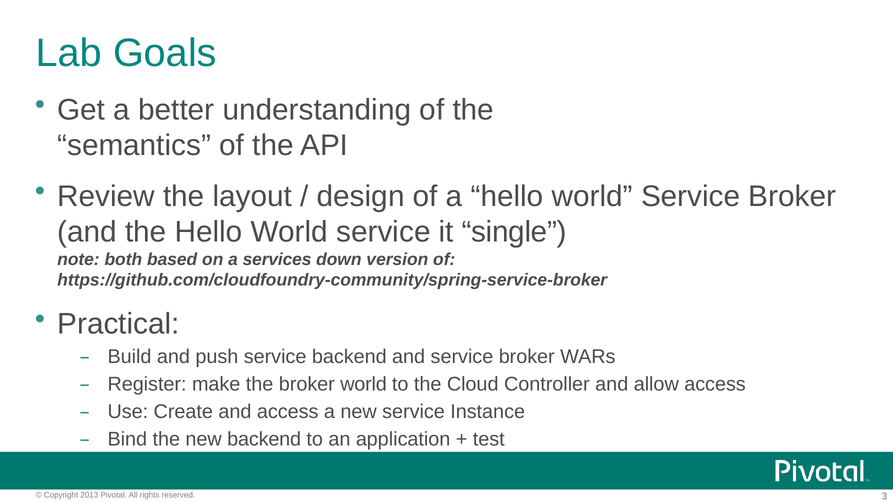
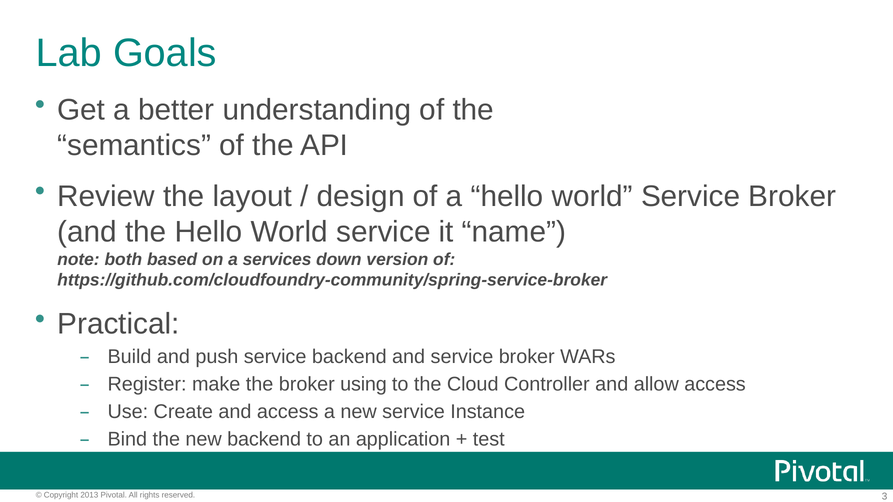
single: single -> name
broker world: world -> using
